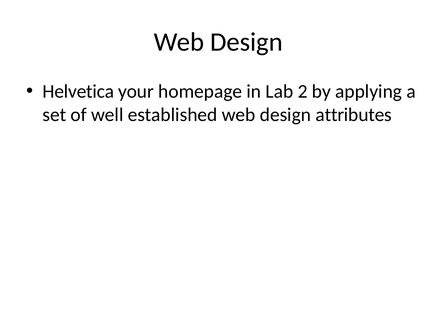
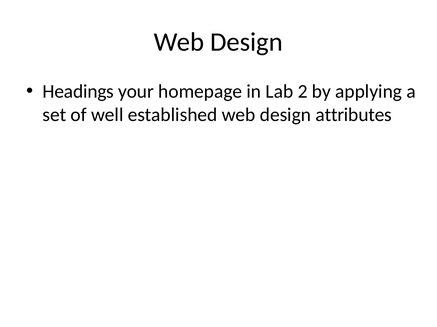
Helvetica: Helvetica -> Headings
